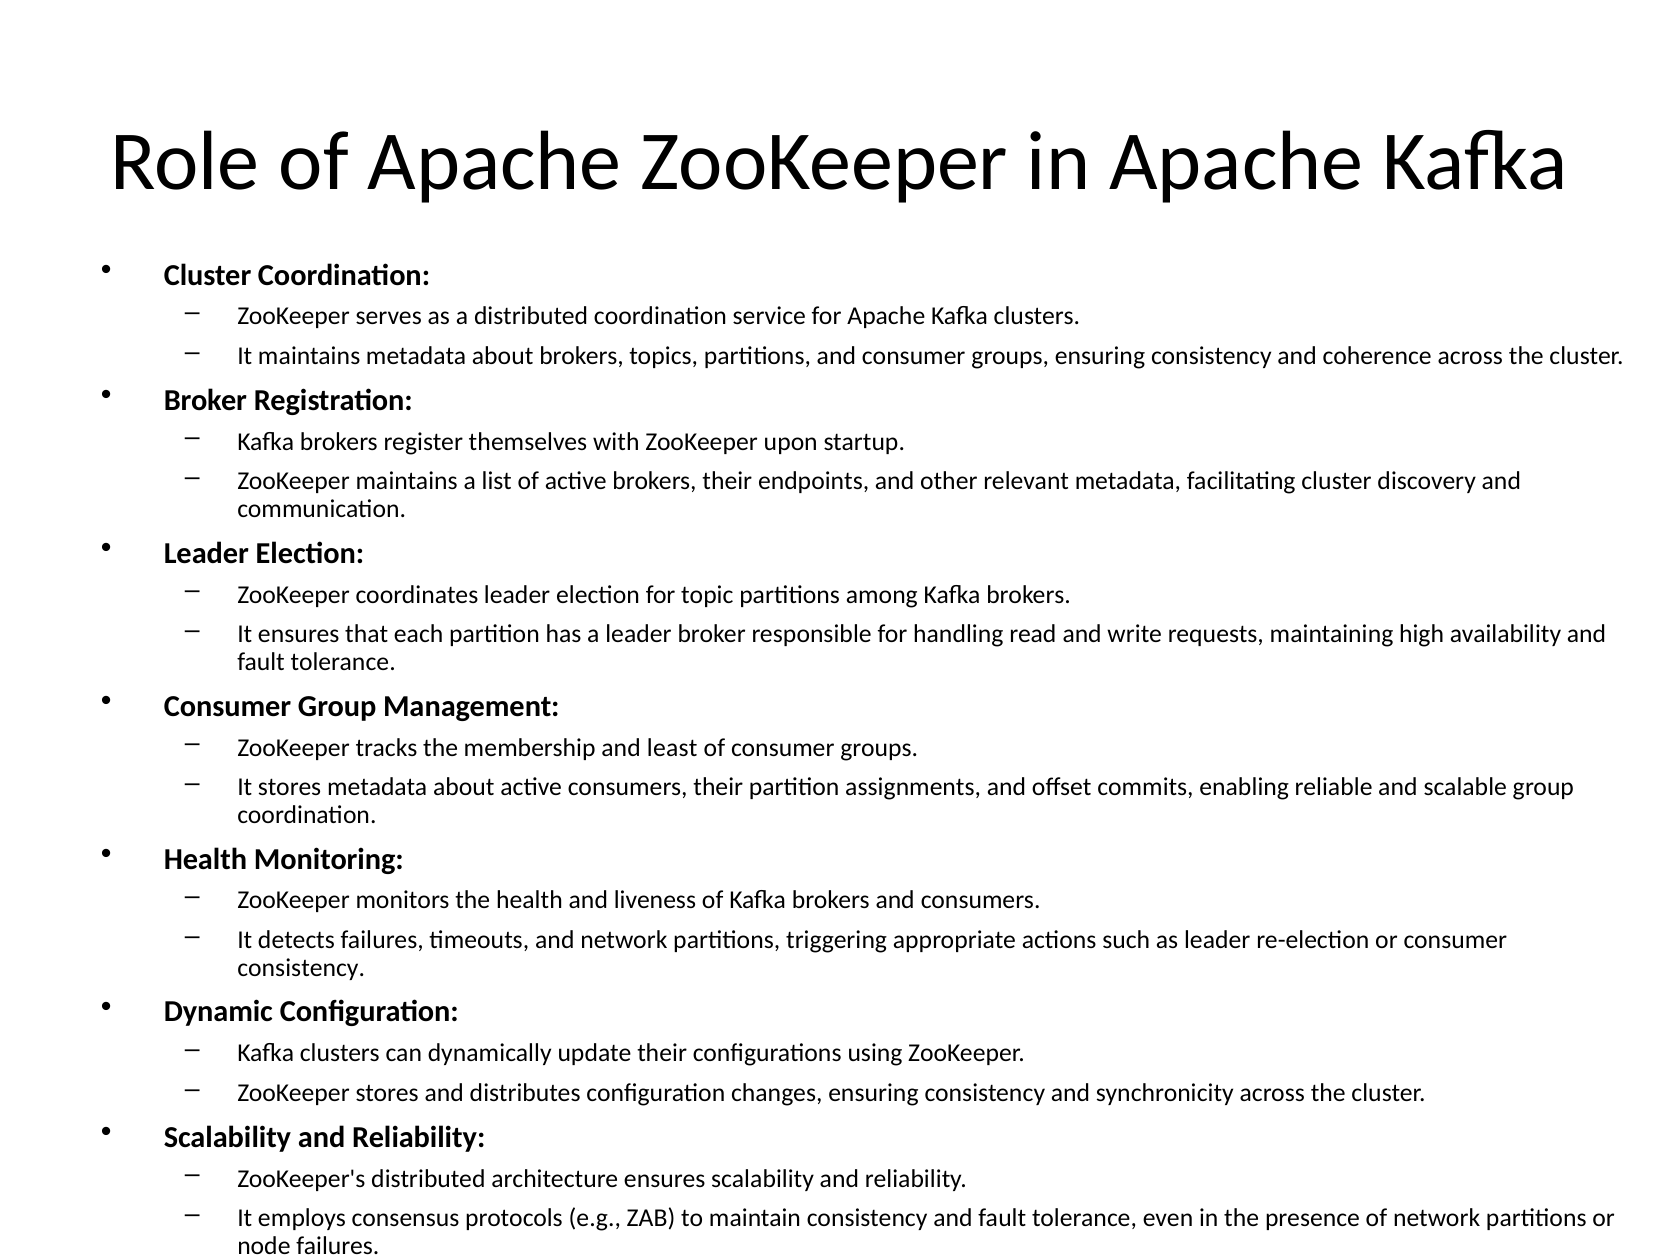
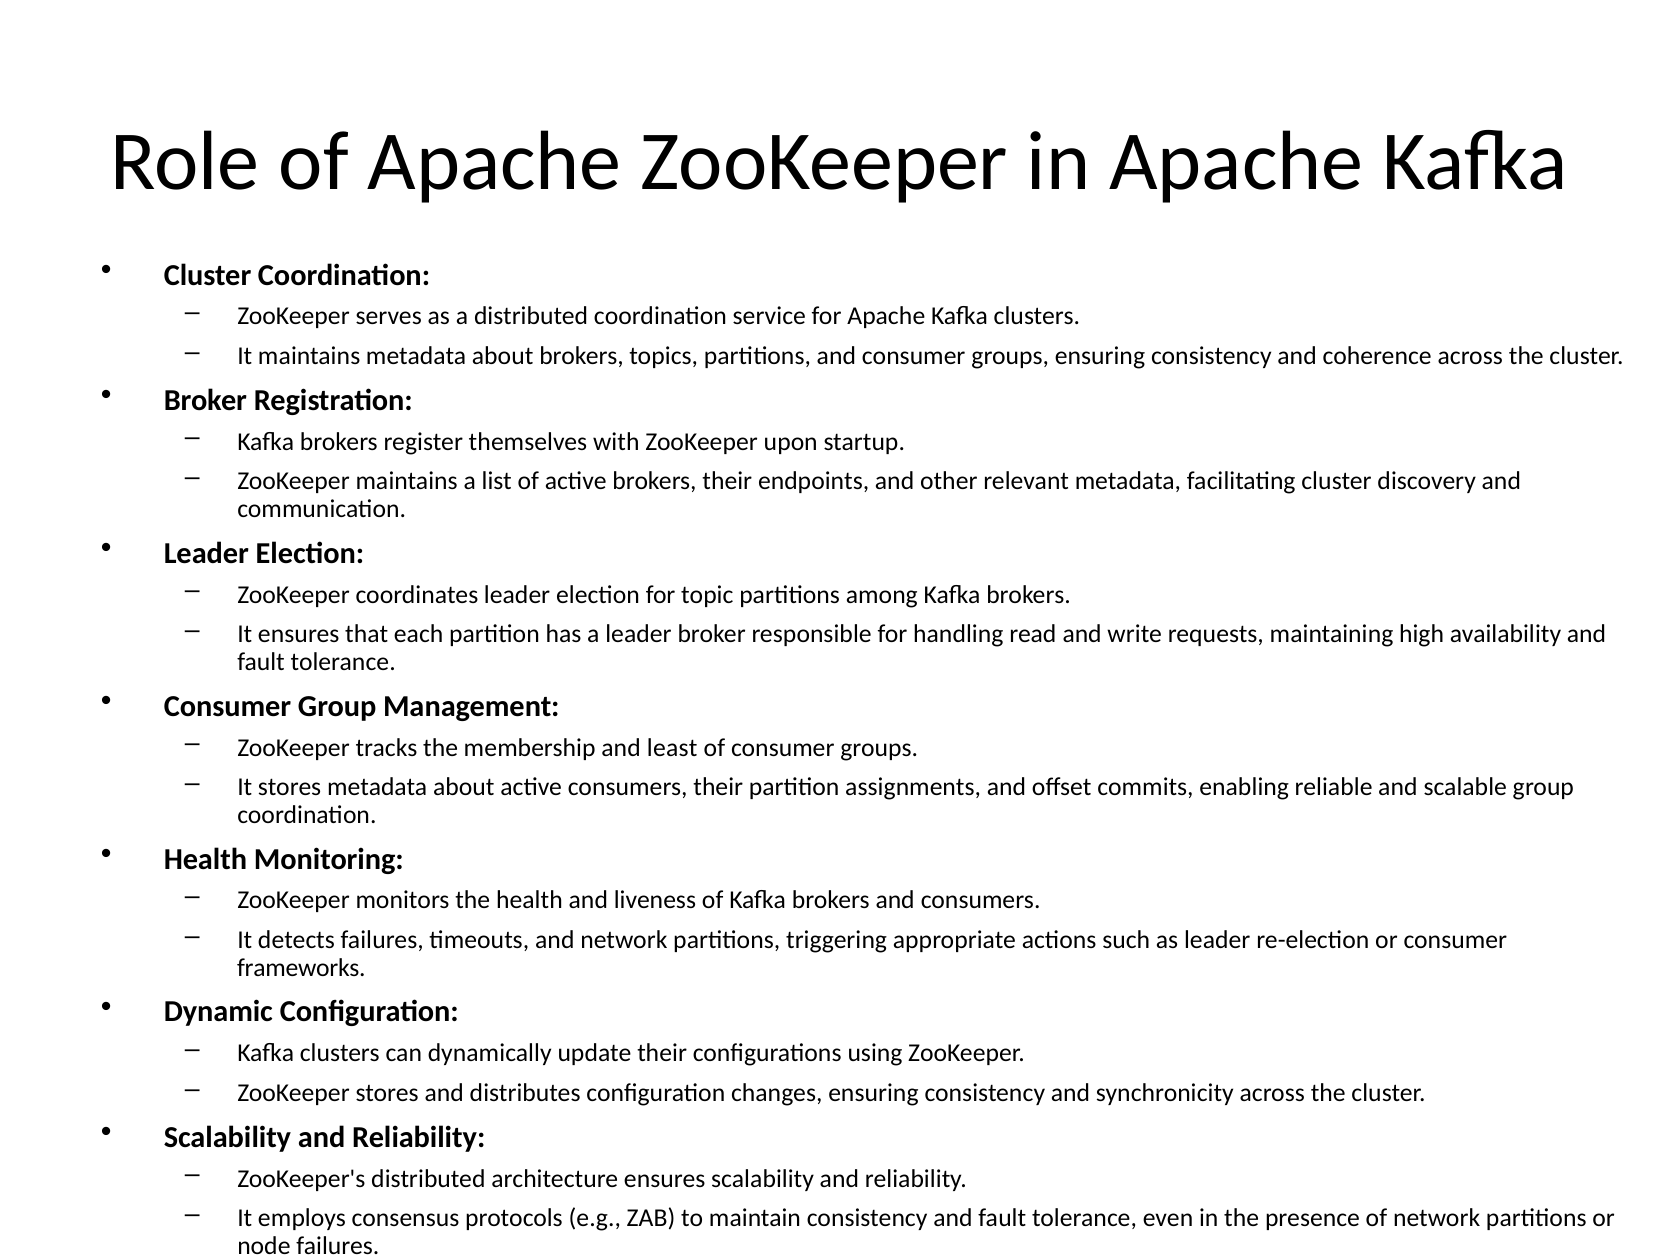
consistency at (301, 968): consistency -> frameworks
